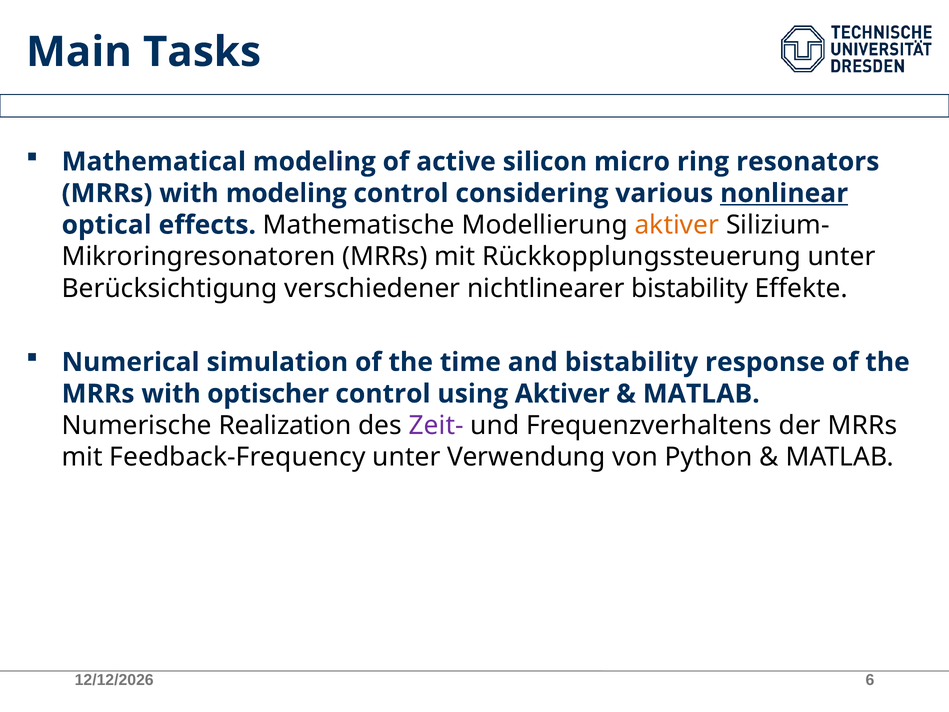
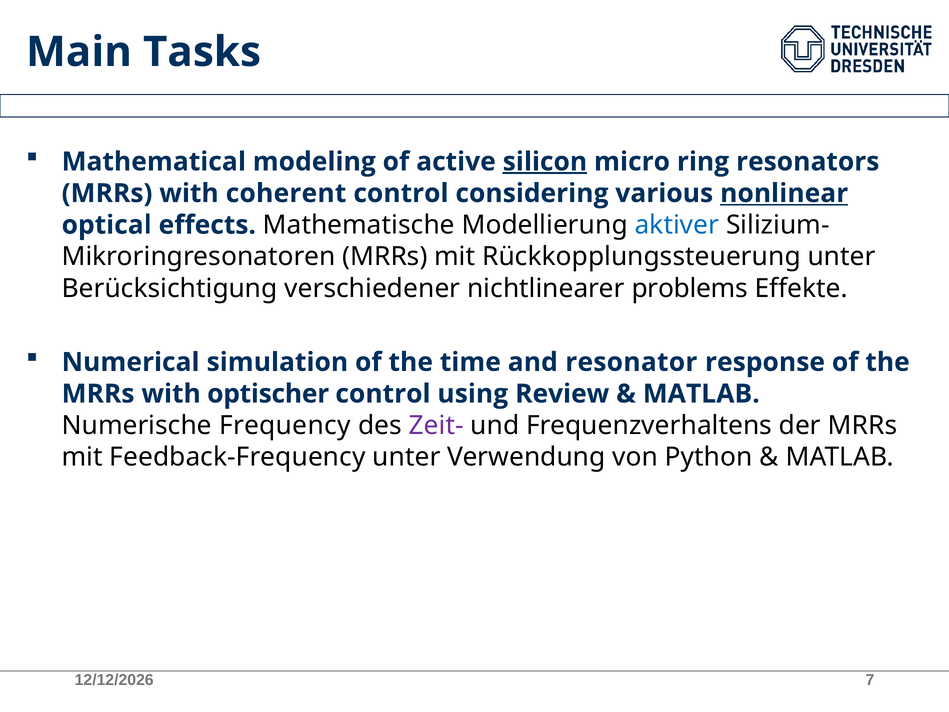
silicon underline: none -> present
with modeling: modeling -> coherent
aktiver at (677, 225) colour: orange -> blue
nichtlinearer bistability: bistability -> problems
and bistability: bistability -> resonator
using Aktiver: Aktiver -> Review
Realization: Realization -> Frequency
6: 6 -> 7
